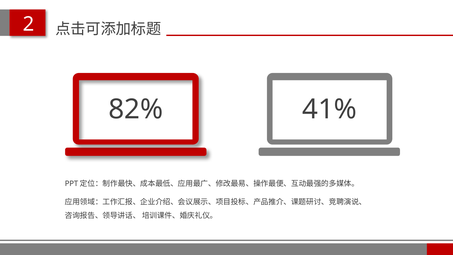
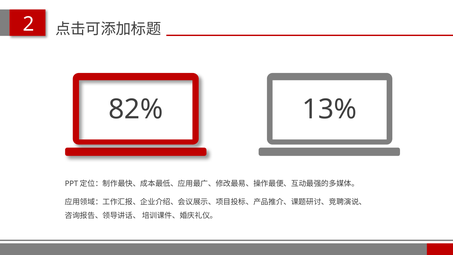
41%: 41% -> 13%
